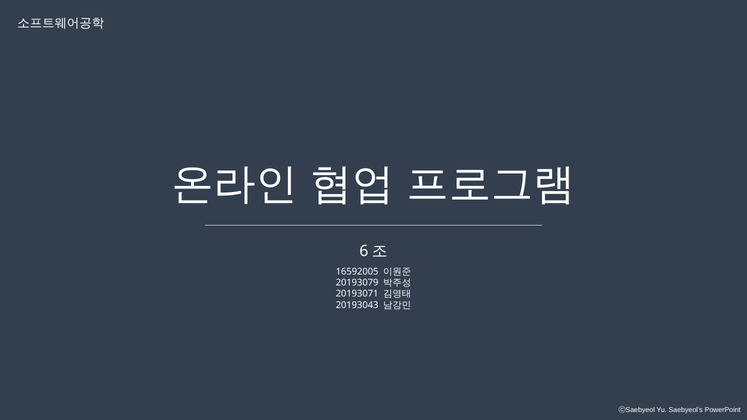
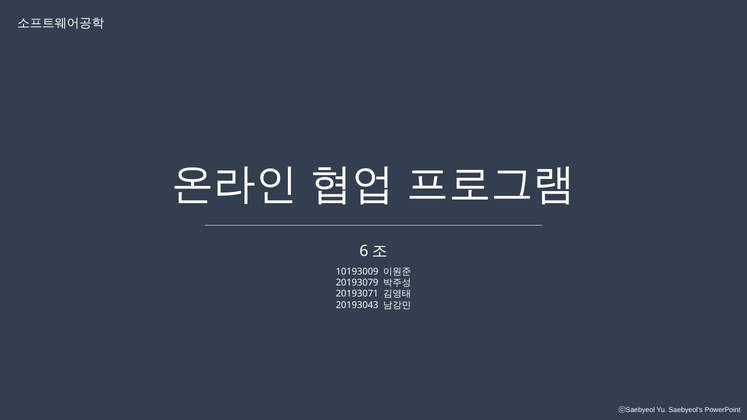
16592005: 16592005 -> 10193009
